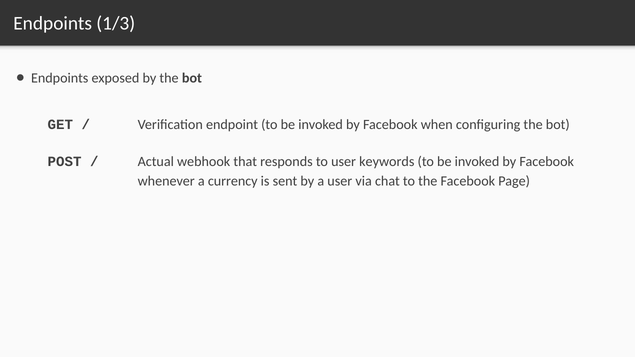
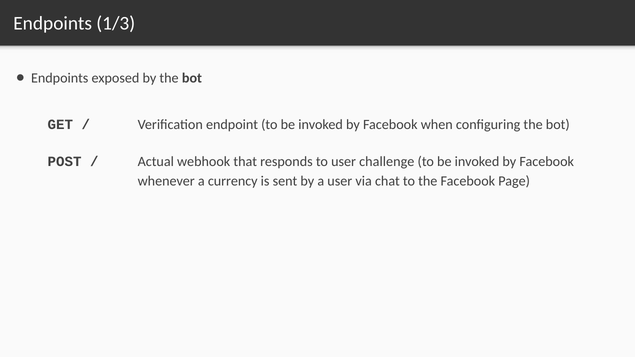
keywords: keywords -> challenge
